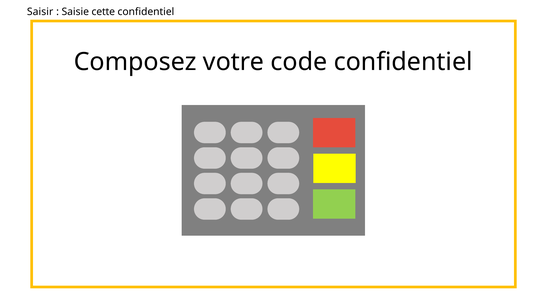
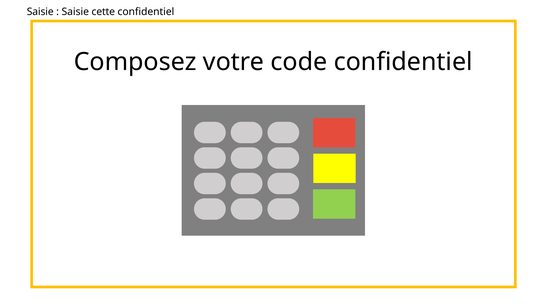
Saisir at (40, 12): Saisir -> Saisie
